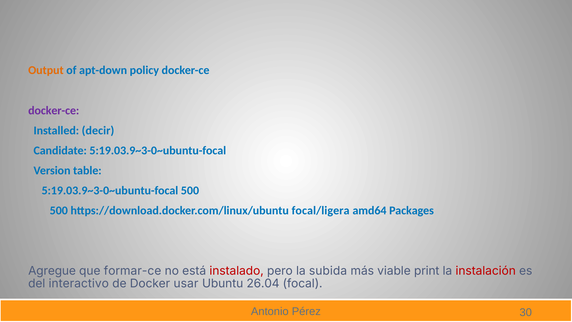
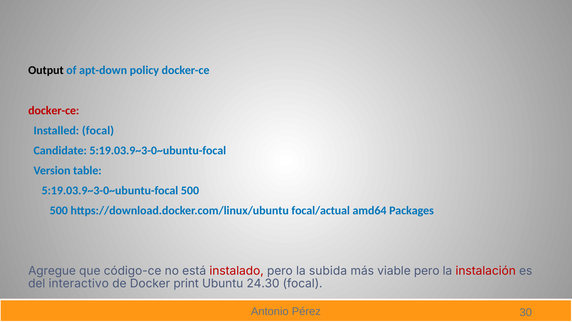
Output colour: orange -> black
docker-ce at (54, 110) colour: purple -> red
Installed decir: decir -> focal
focal/ligera: focal/ligera -> focal/actual
formar-ce: formar-ce -> código-ce
viable print: print -> pero
usar: usar -> print
26.04: 26.04 -> 24.30
